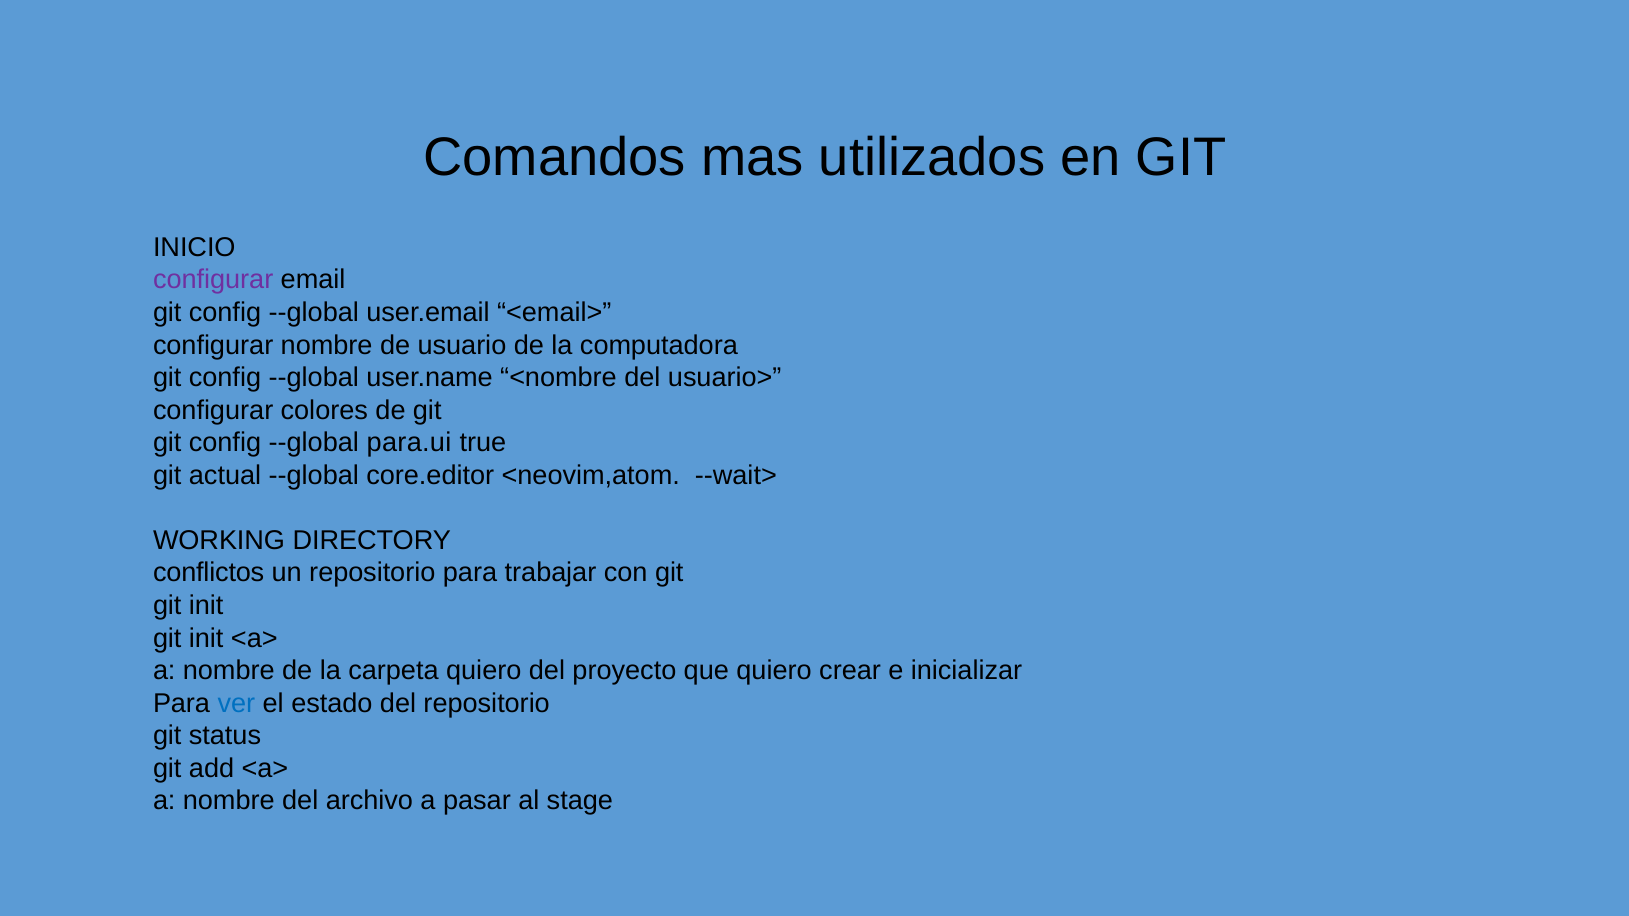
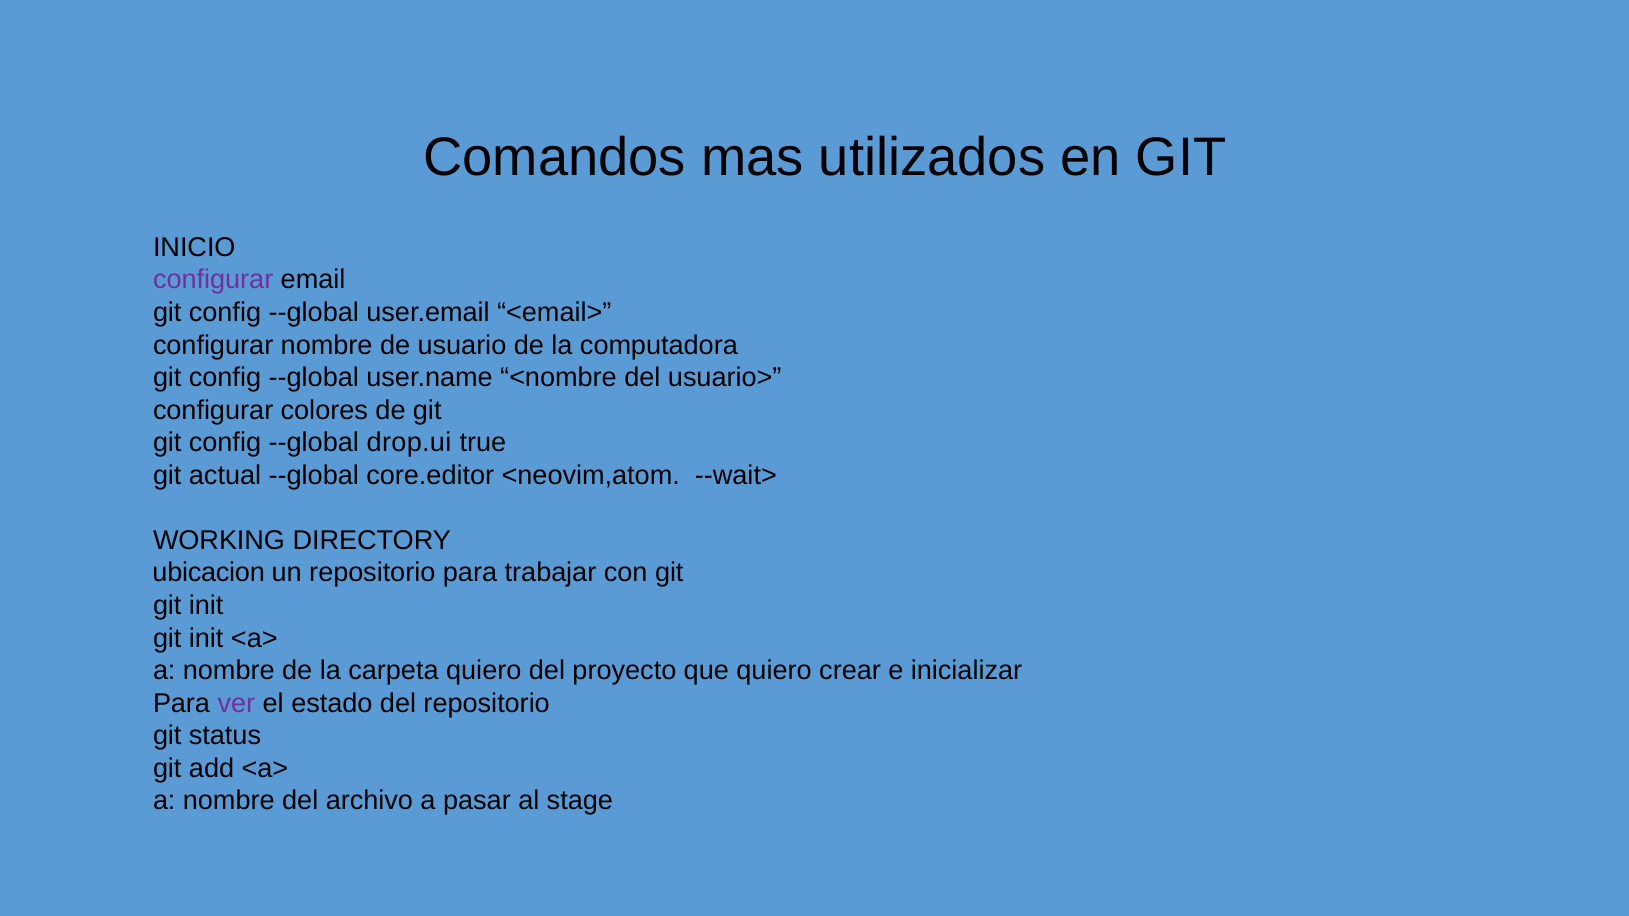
para.ui: para.ui -> drop.ui
conflictos: conflictos -> ubicacion
ver colour: blue -> purple
